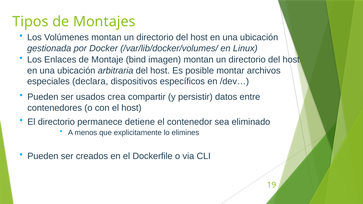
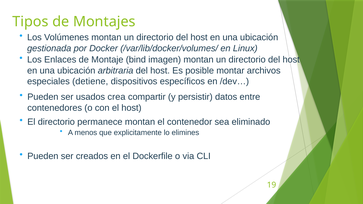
declara: declara -> detiene
permanece detiene: detiene -> montan
